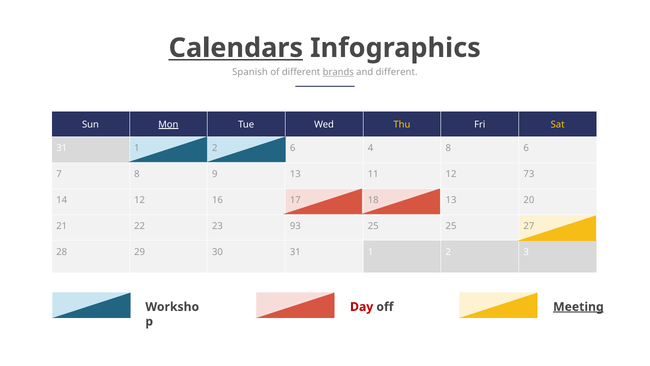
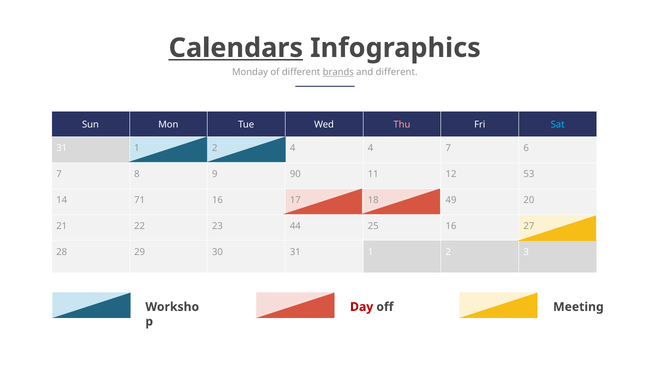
Spanish: Spanish -> Monday
Mon underline: present -> none
Thu colour: yellow -> pink
Sat colour: yellow -> light blue
6 at (293, 148): 6 -> 4
4 8: 8 -> 7
9 13: 13 -> 90
73: 73 -> 53
14 12: 12 -> 71
13 at (451, 200): 13 -> 49
93: 93 -> 44
25 25: 25 -> 16
Meeting underline: present -> none
